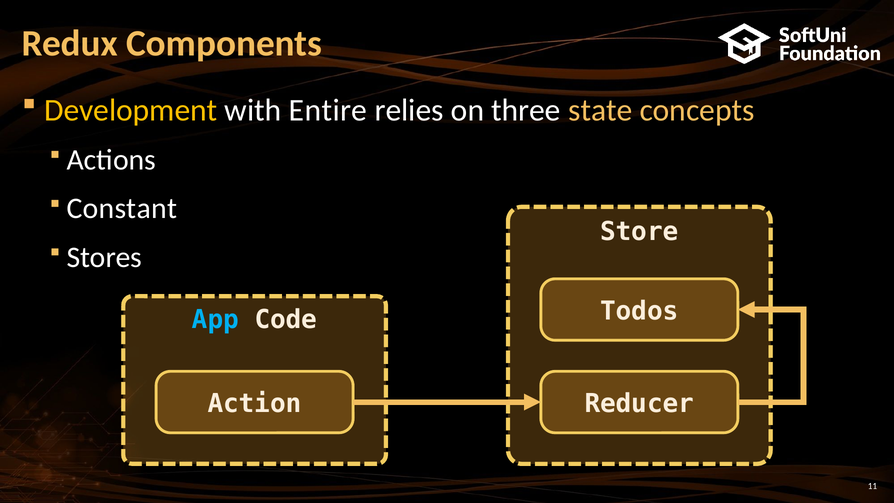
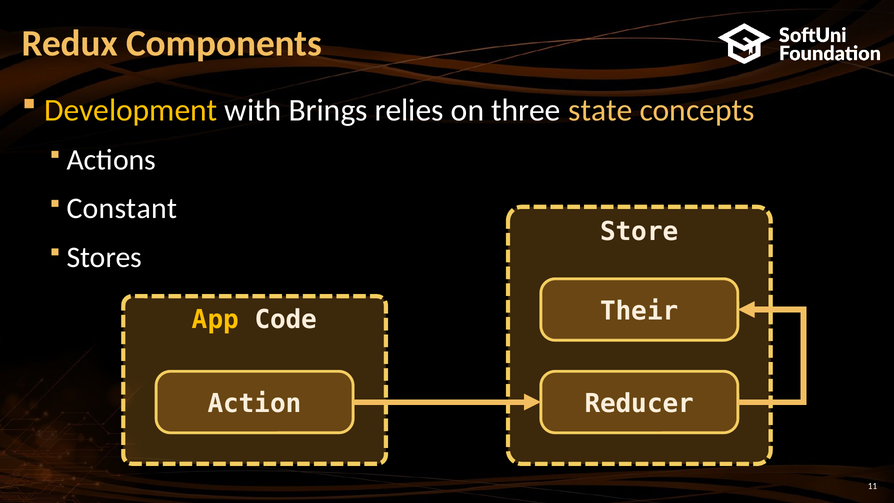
Entire: Entire -> Brings
Todos: Todos -> Their
App colour: light blue -> yellow
